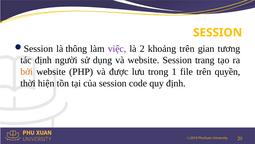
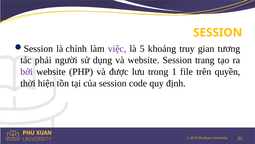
thông: thông -> chính
2: 2 -> 5
khoảng trên: trên -> truy
tác định: định -> phải
bởi colour: orange -> purple
